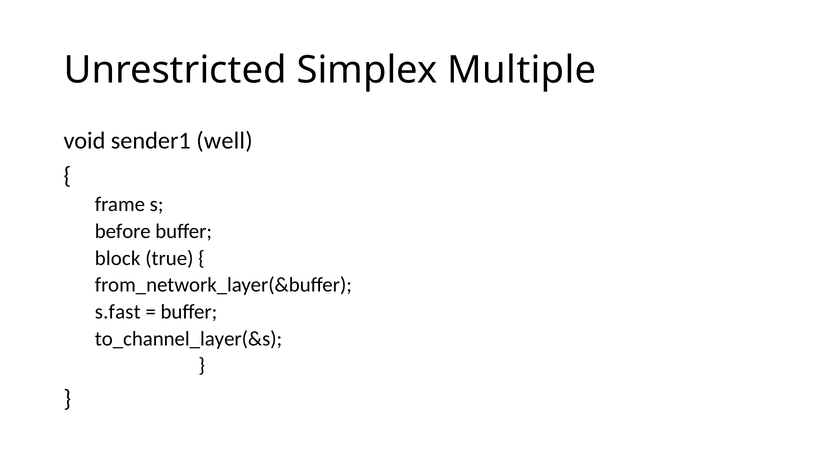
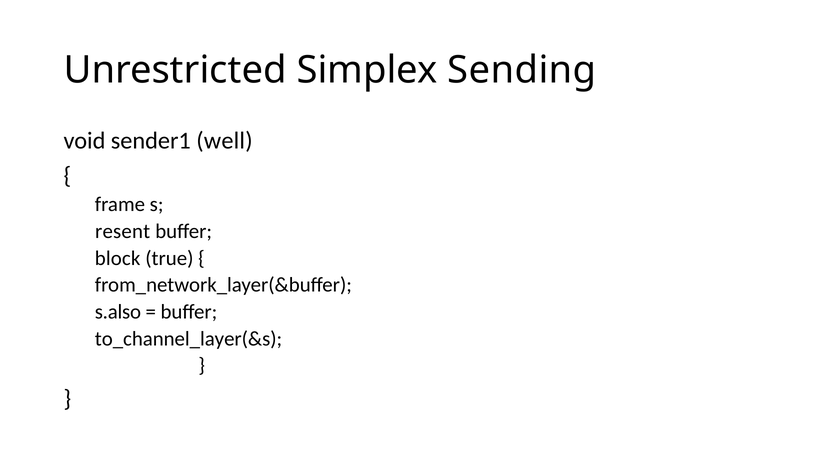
Multiple: Multiple -> Sending
before: before -> resent
s.fast: s.fast -> s.also
